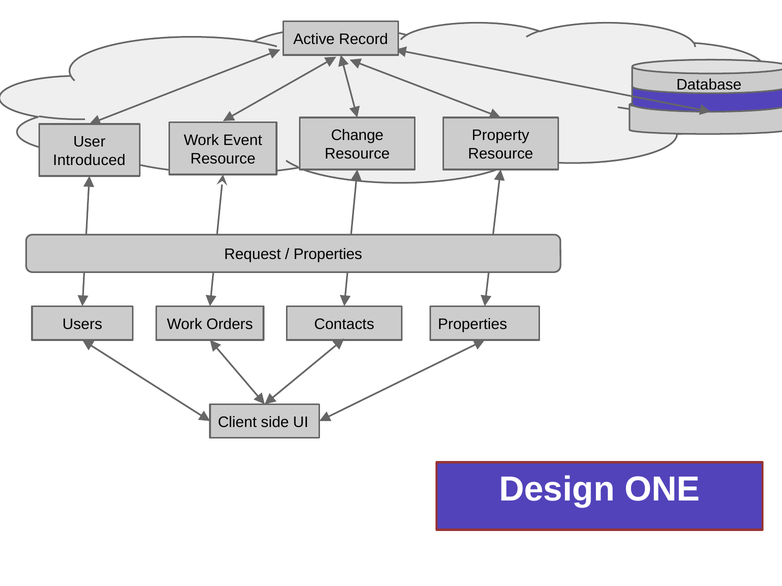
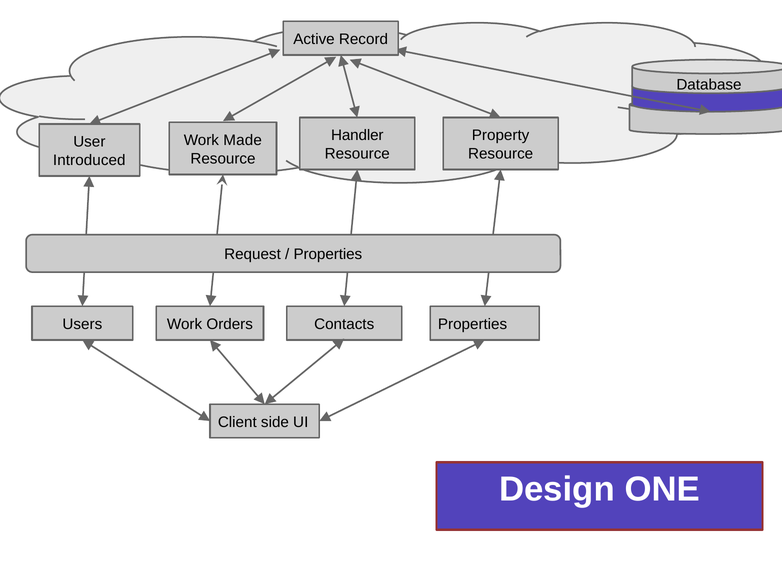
Change: Change -> Handler
Event: Event -> Made
